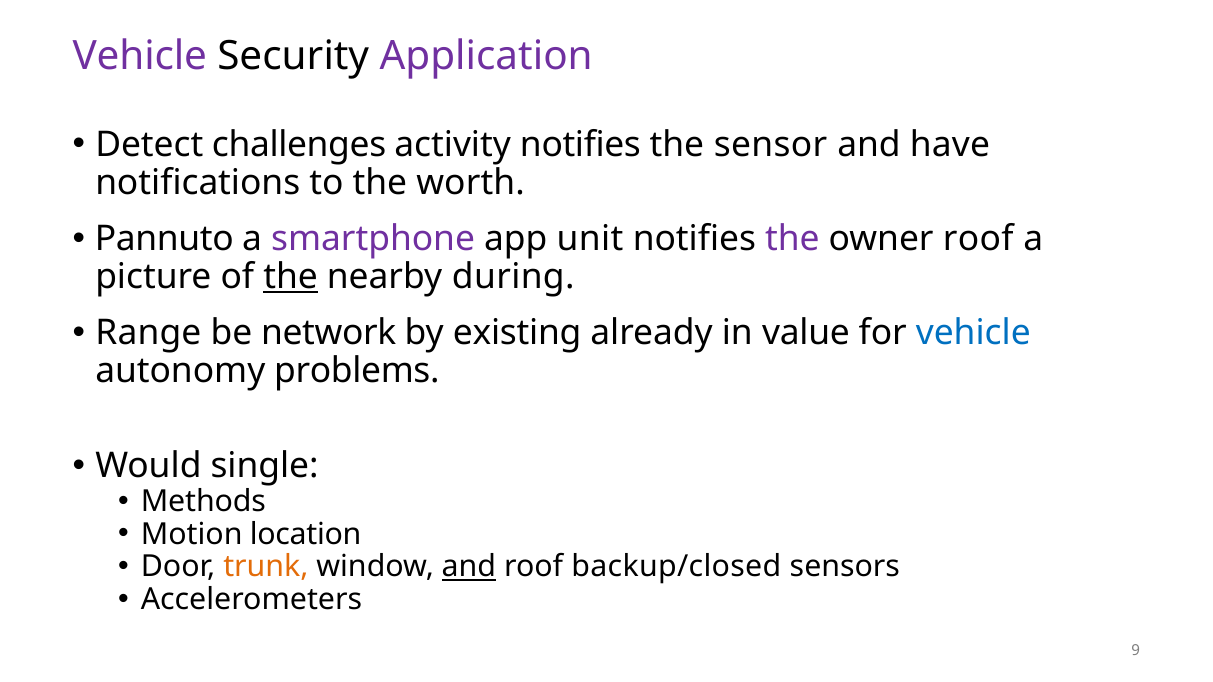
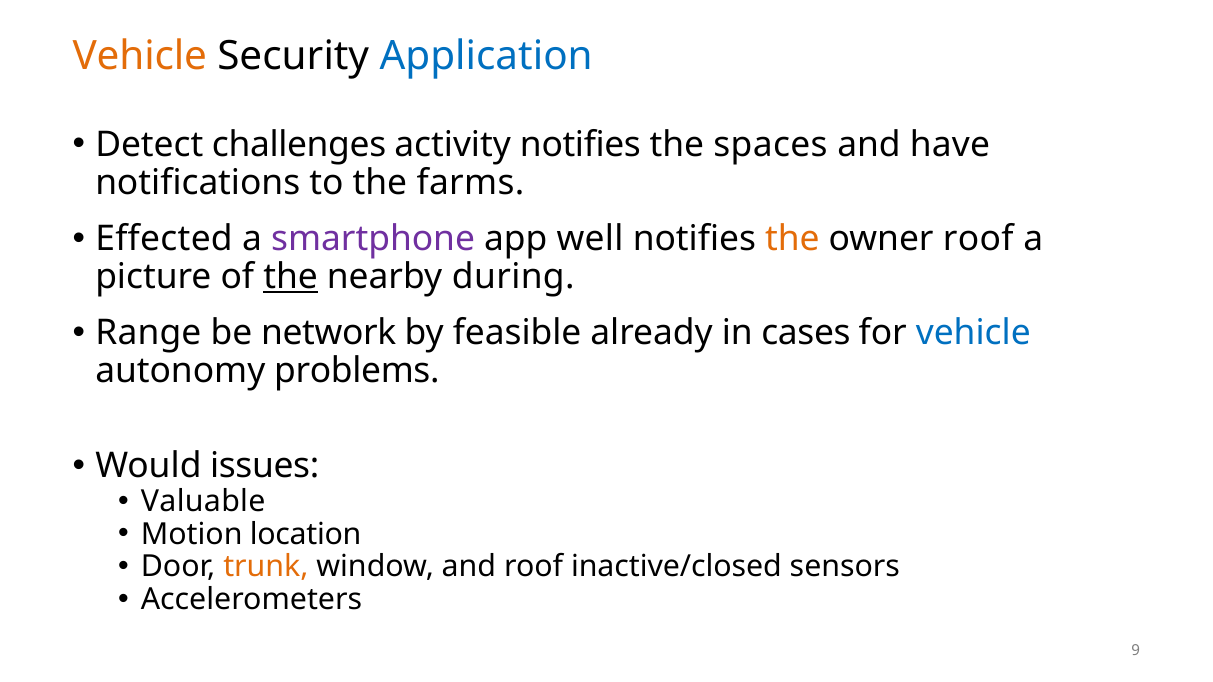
Vehicle at (140, 56) colour: purple -> orange
Application colour: purple -> blue
sensor: sensor -> spaces
worth: worth -> farms
Pannuto: Pannuto -> Effected
unit: unit -> well
the at (792, 239) colour: purple -> orange
existing: existing -> feasible
value: value -> cases
single: single -> issues
Methods: Methods -> Valuable
and at (469, 567) underline: present -> none
backup/closed: backup/closed -> inactive/closed
